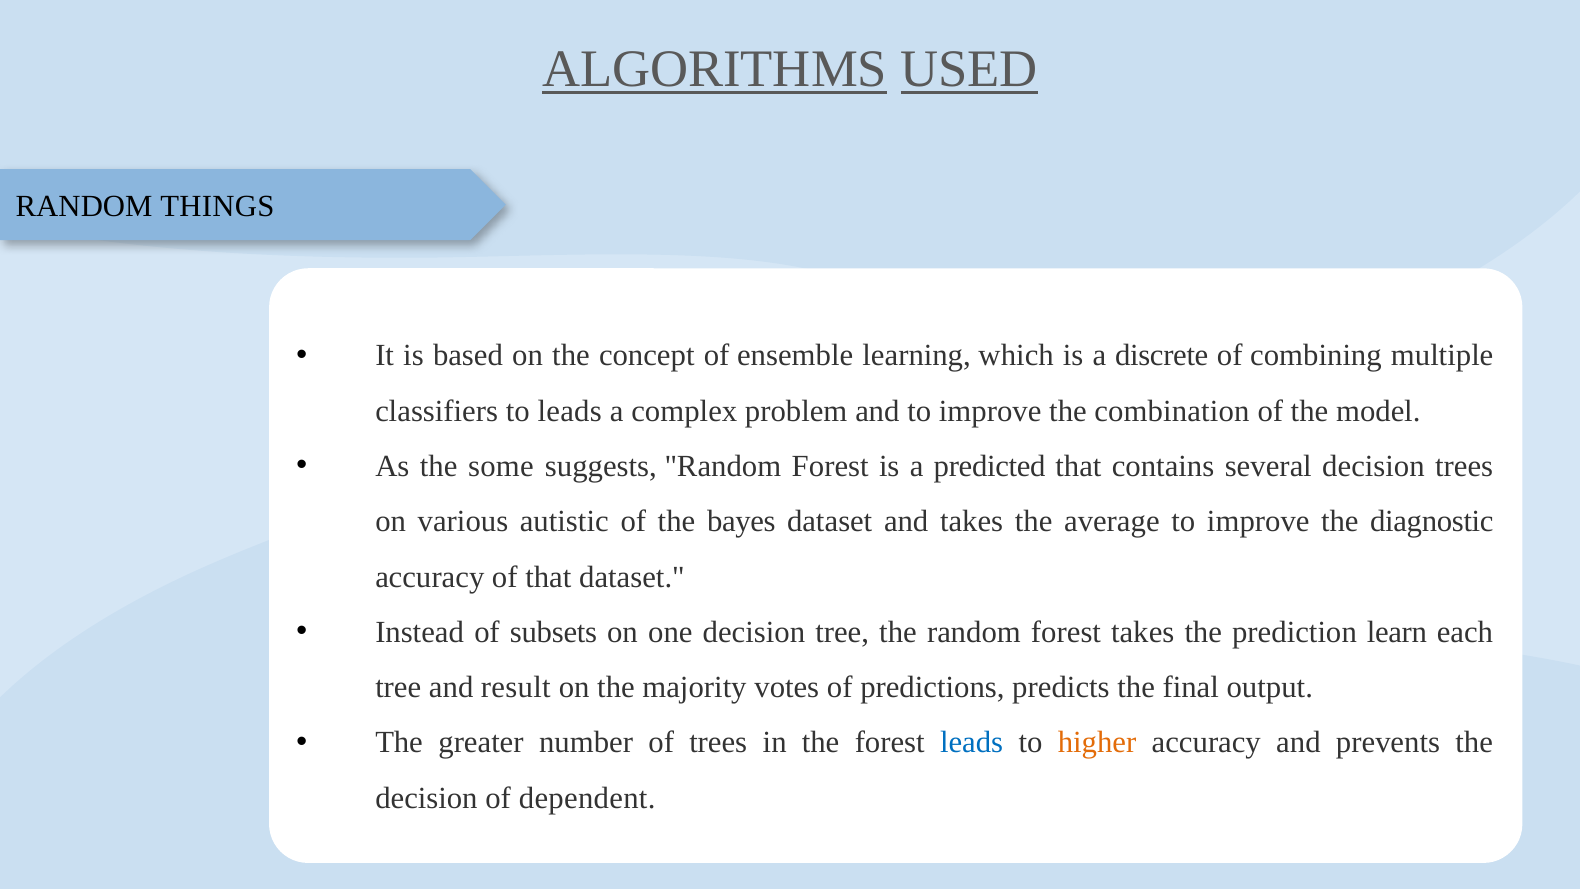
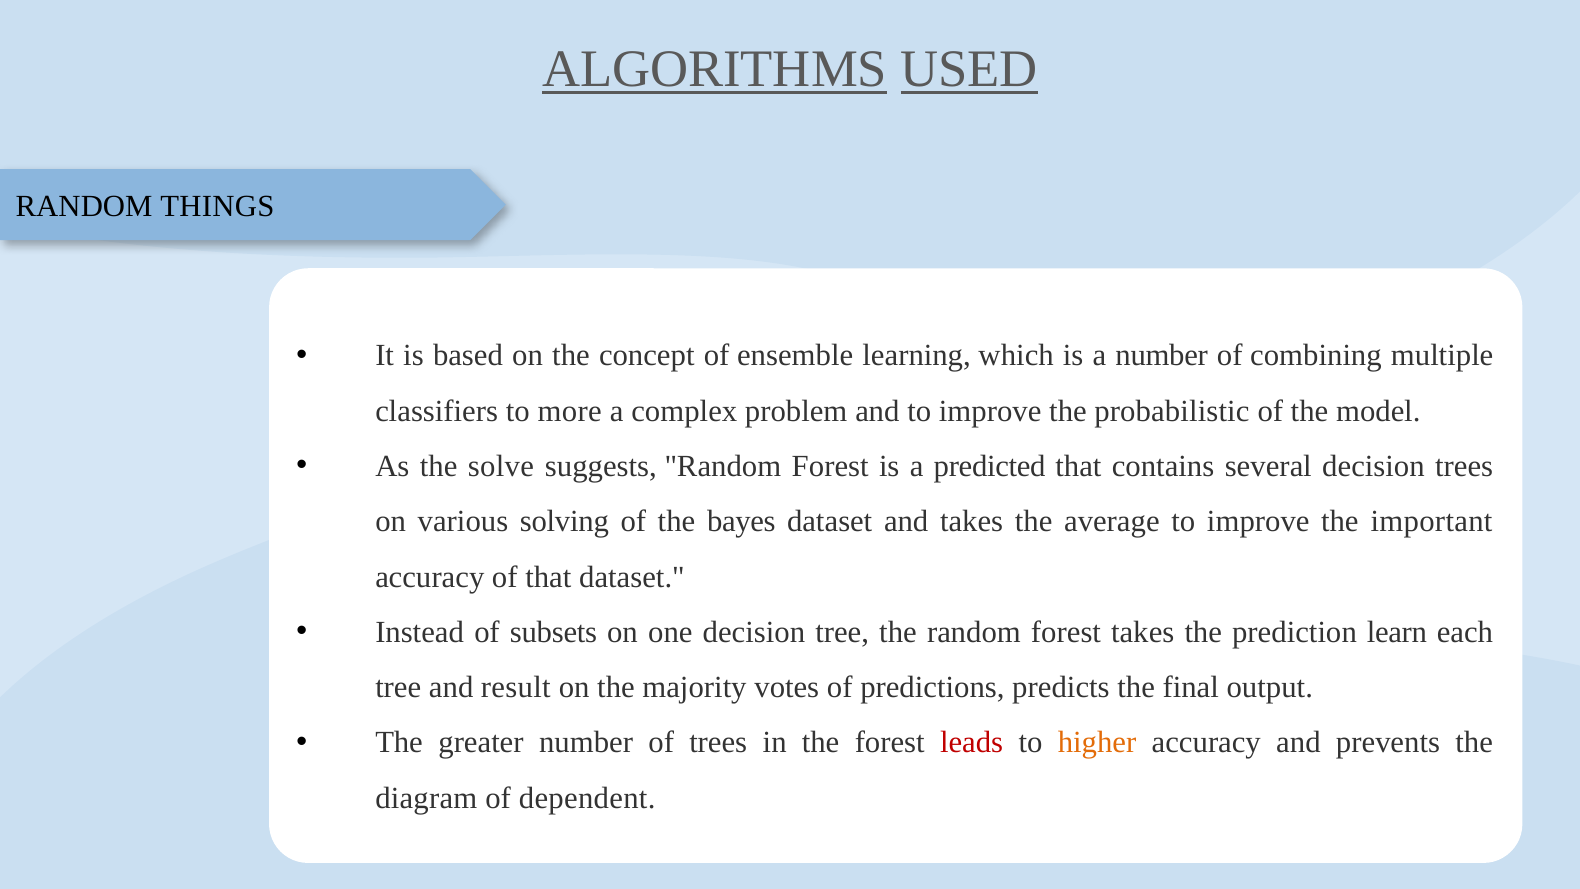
a discrete: discrete -> number
to leads: leads -> more
combination: combination -> probabilistic
some: some -> solve
autistic: autistic -> solving
diagnostic: diagnostic -> important
leads at (972, 743) colour: blue -> red
decision at (426, 798): decision -> diagram
